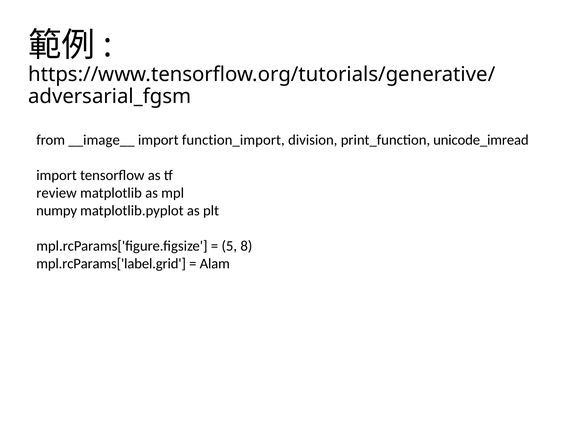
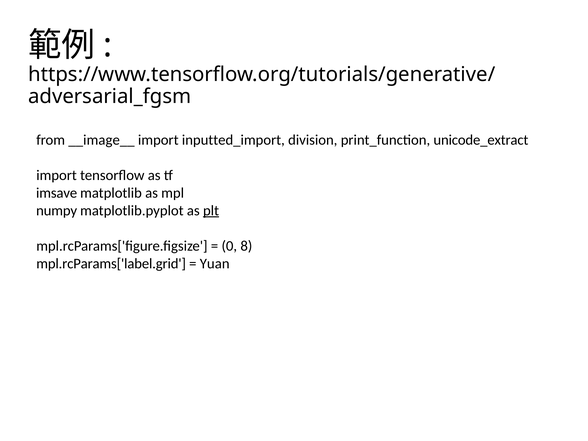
function_import: function_import -> inputted_import
unicode_imread: unicode_imread -> unicode_extract
review: review -> imsave
plt underline: none -> present
5: 5 -> 0
Alam: Alam -> Yuan
